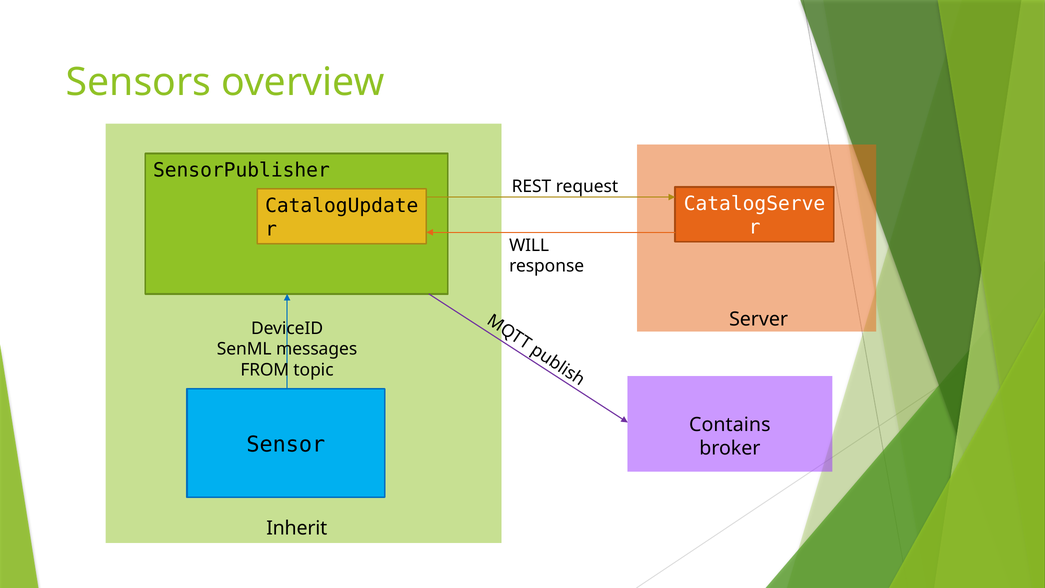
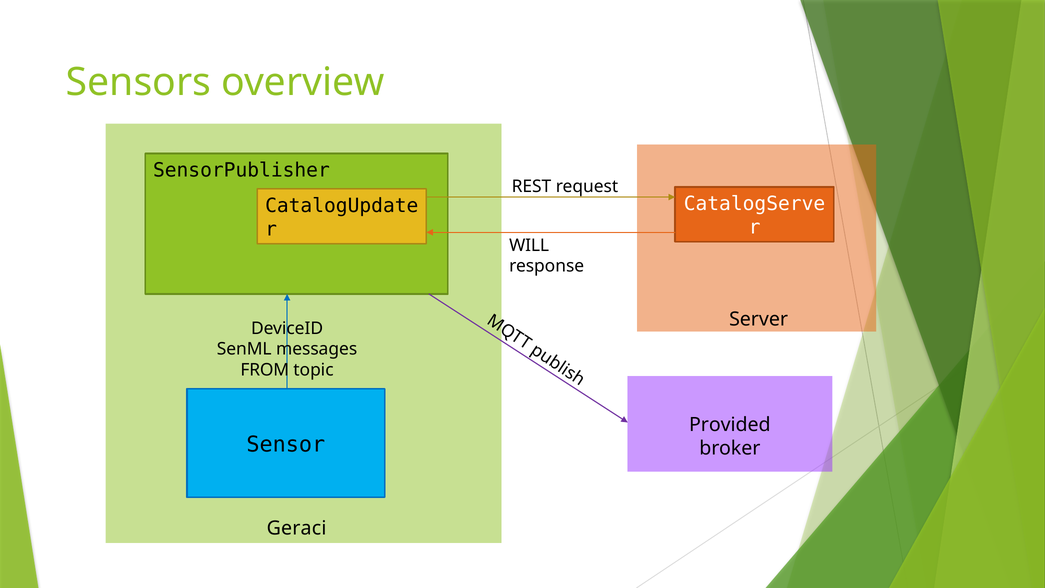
Contains: Contains -> Provided
Inherit: Inherit -> Geraci
